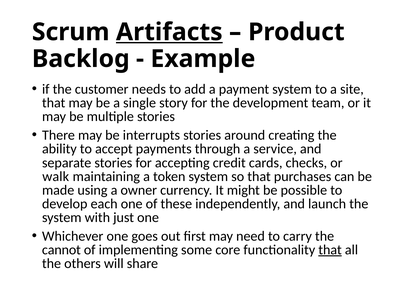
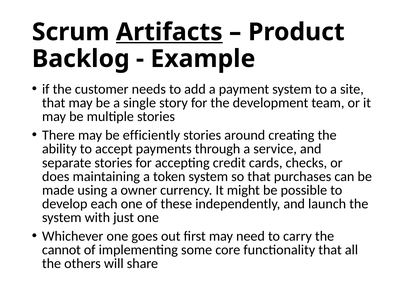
interrupts: interrupts -> efficiently
walk: walk -> does
that at (330, 250) underline: present -> none
